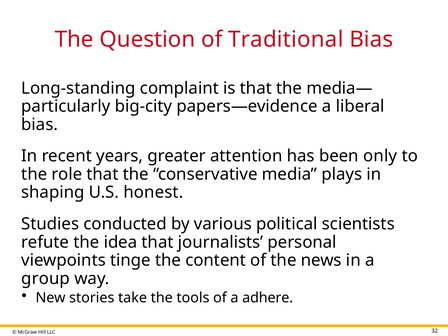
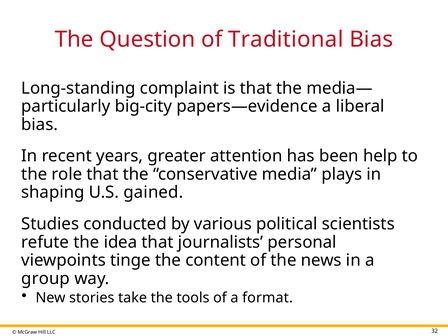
only: only -> help
honest: honest -> gained
adhere: adhere -> format
